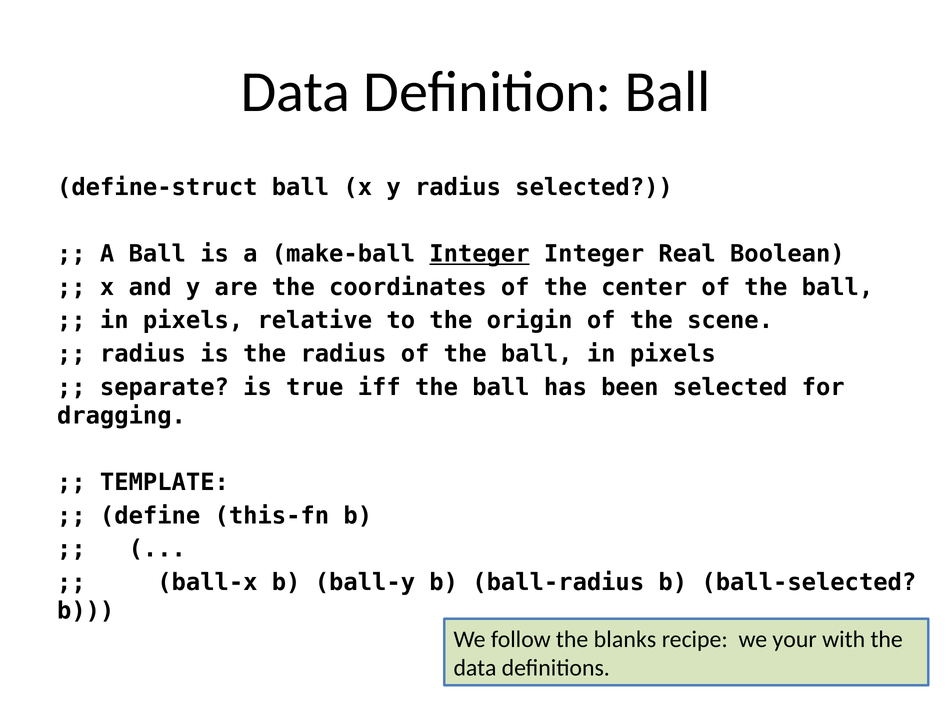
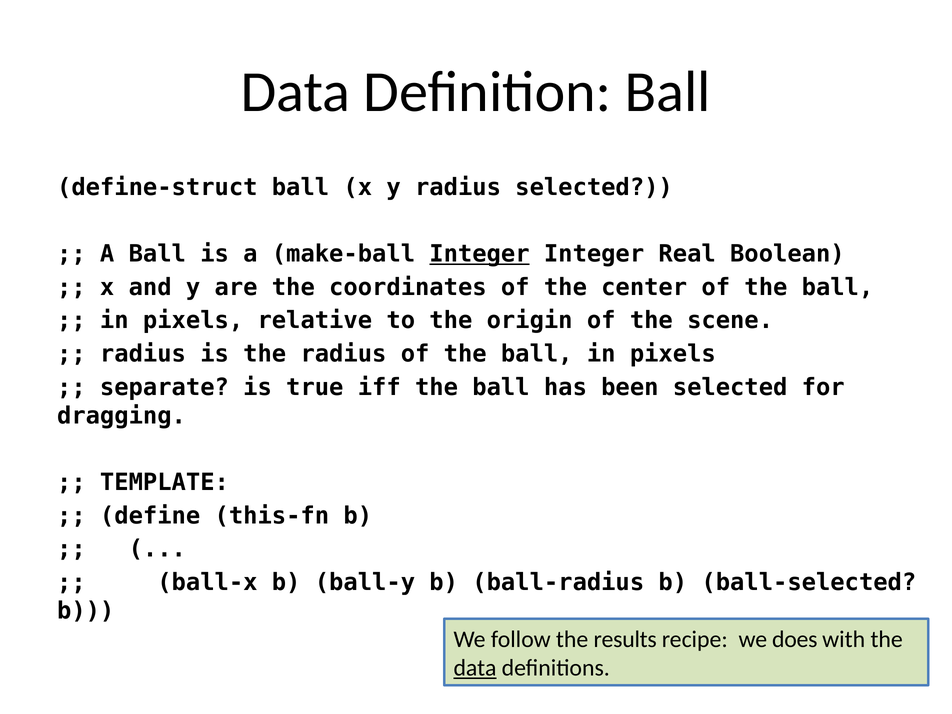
blanks: blanks -> results
your: your -> does
data at (475, 668) underline: none -> present
